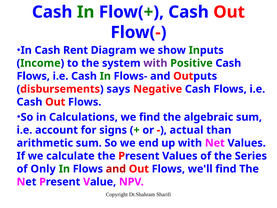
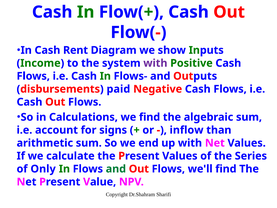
says: says -> paid
actual: actual -> inflow
and at (116, 169) colour: red -> green
